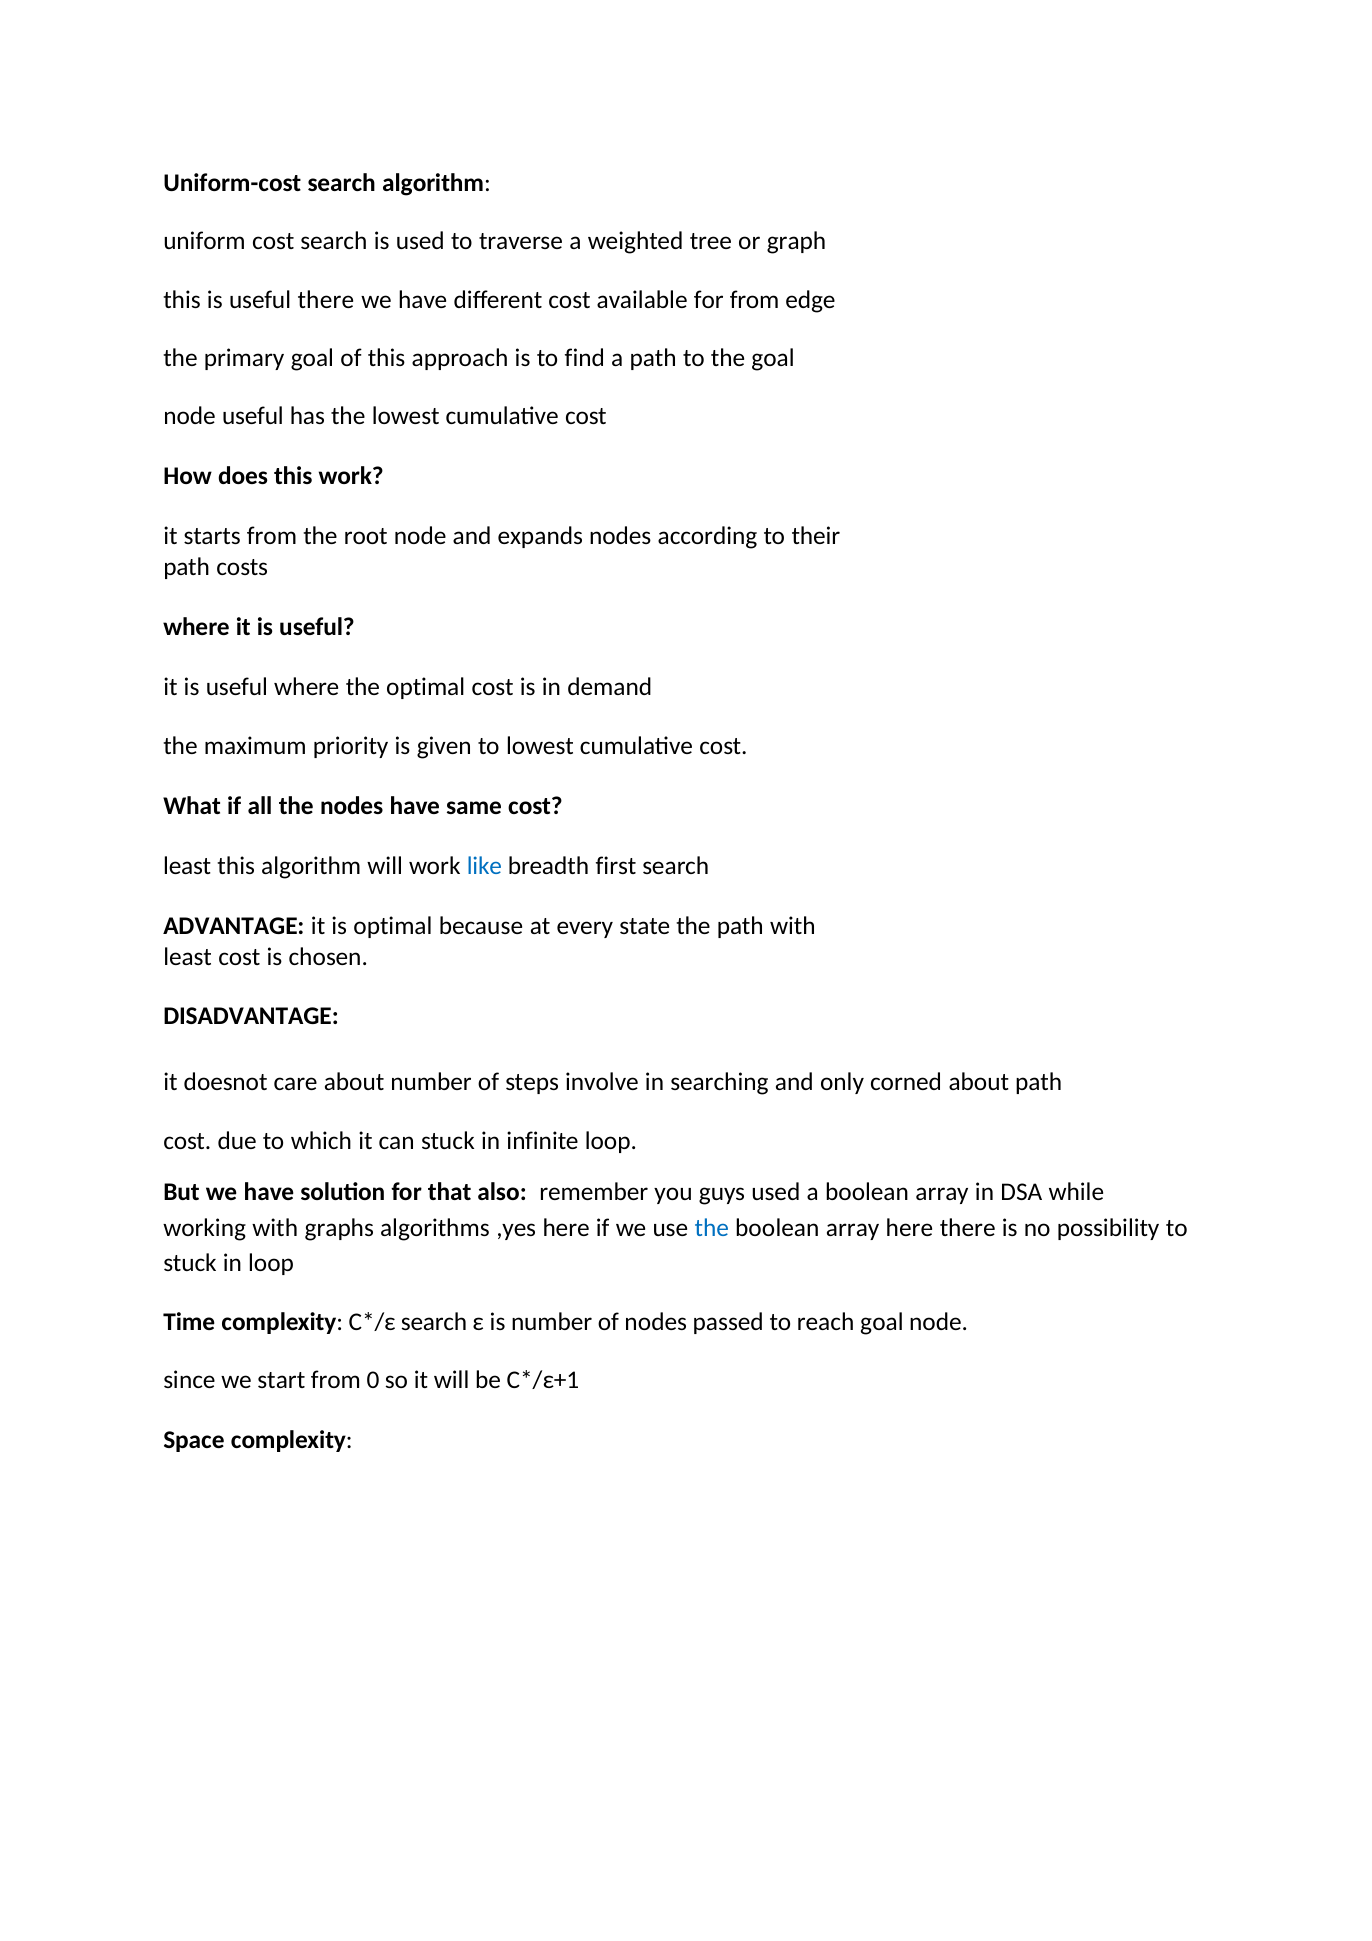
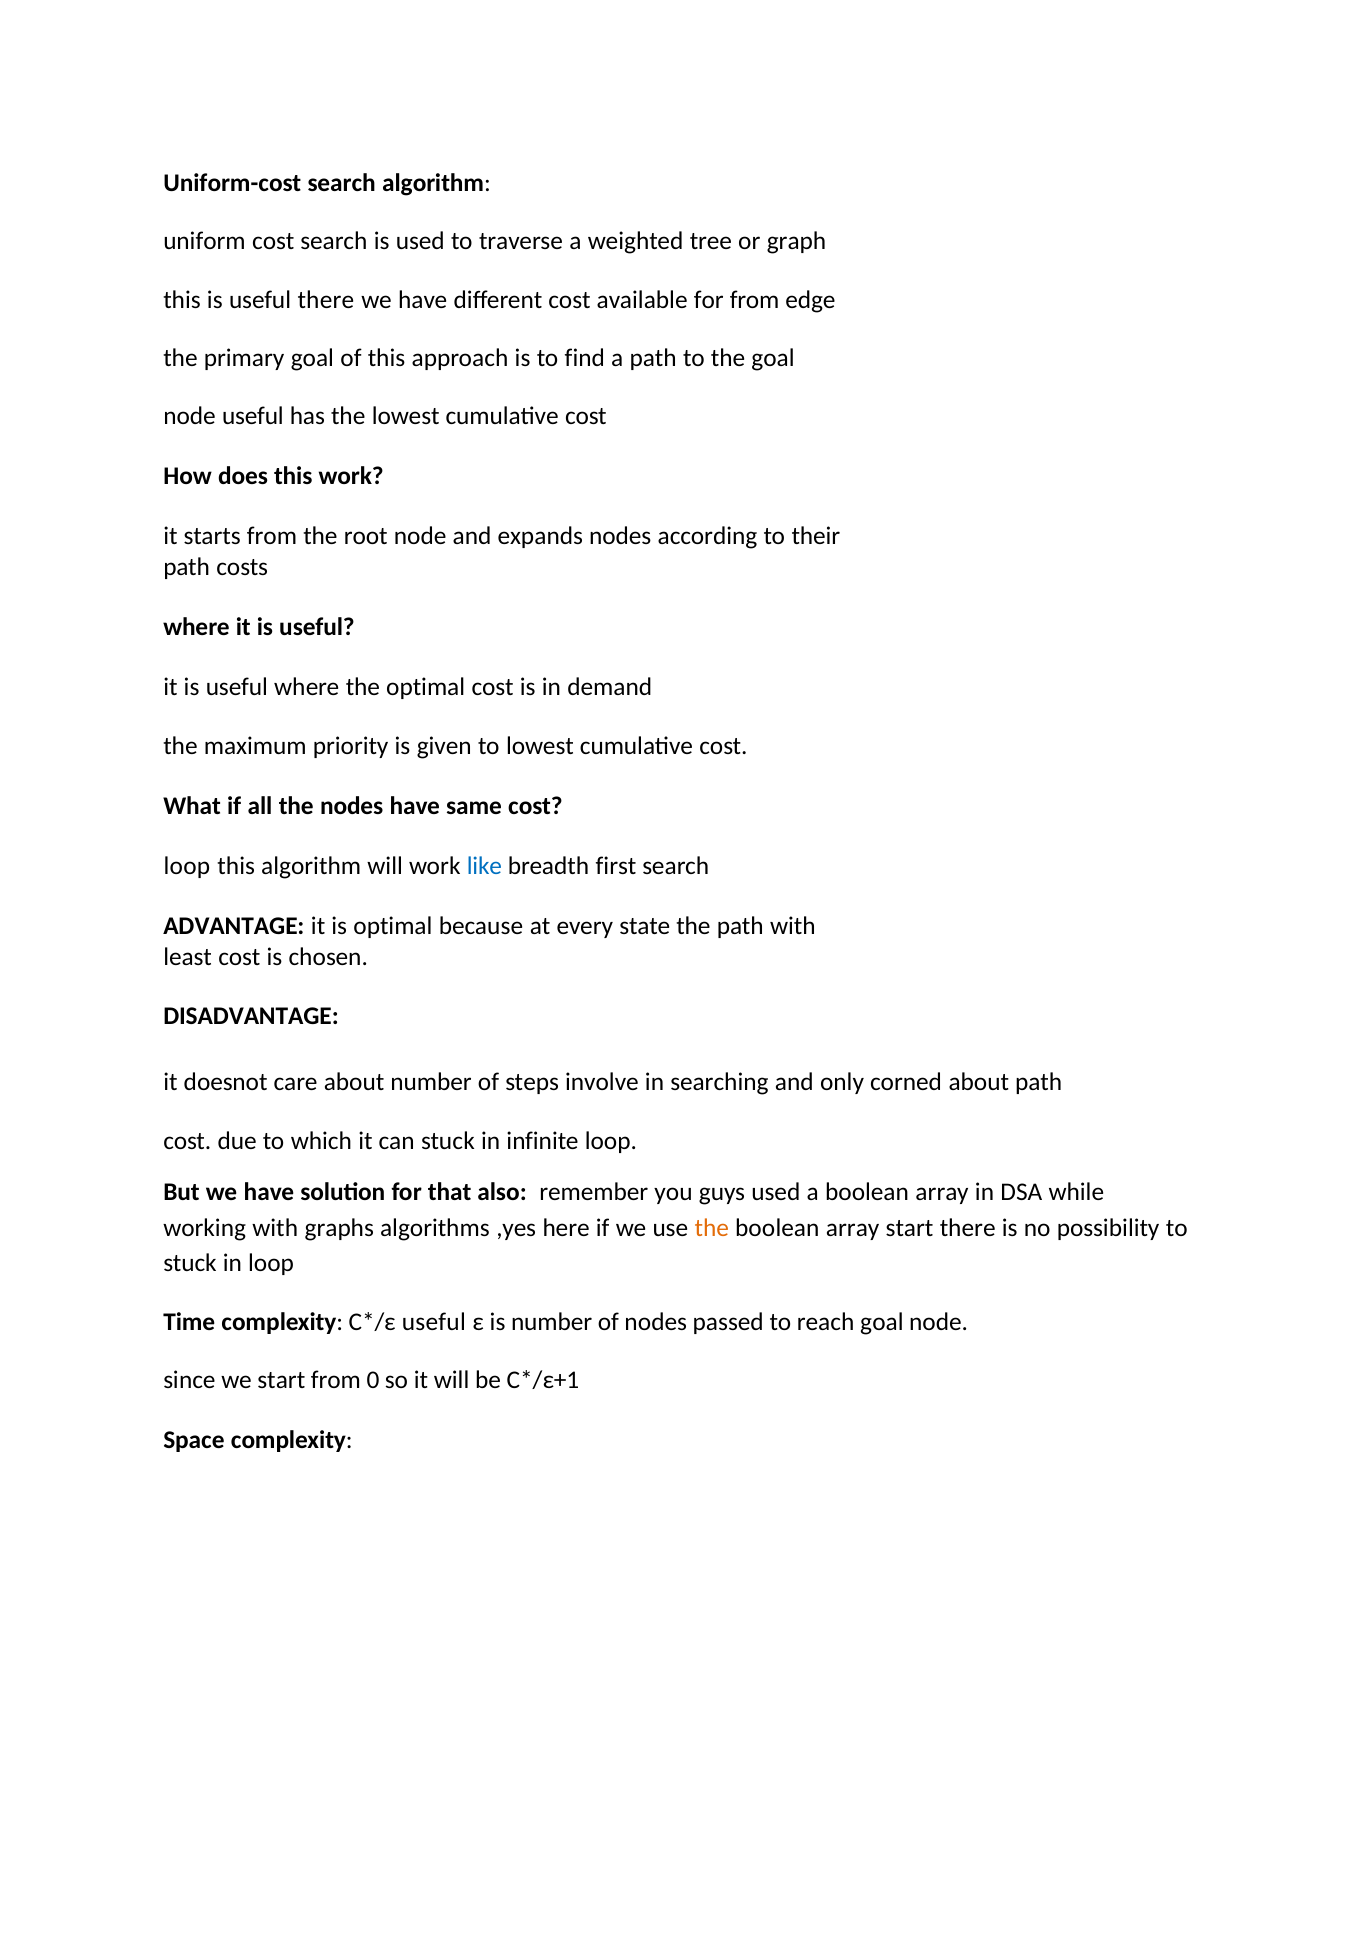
least at (187, 867): least -> loop
the at (712, 1228) colour: blue -> orange
array here: here -> start
search at (434, 1322): search -> useful
